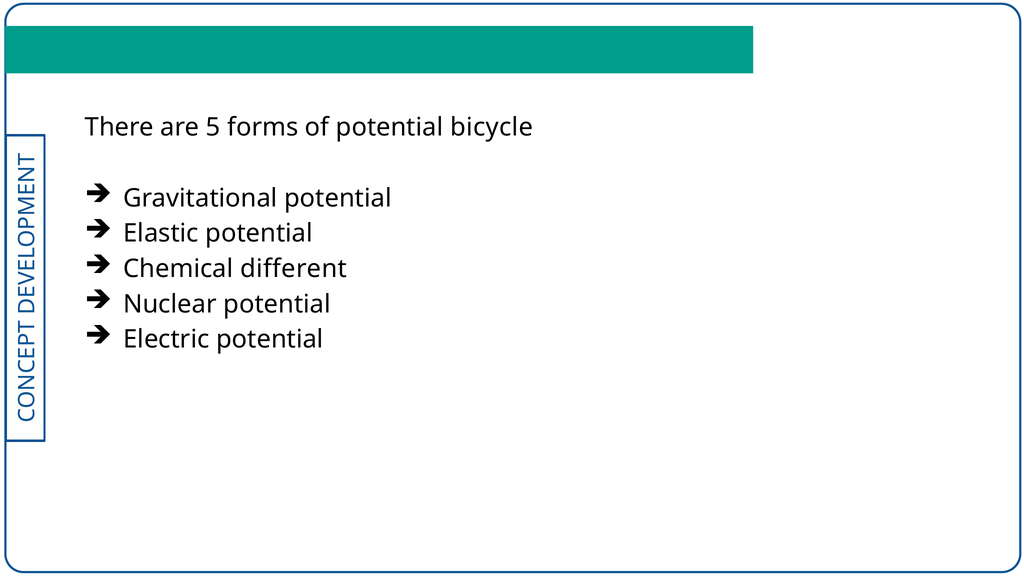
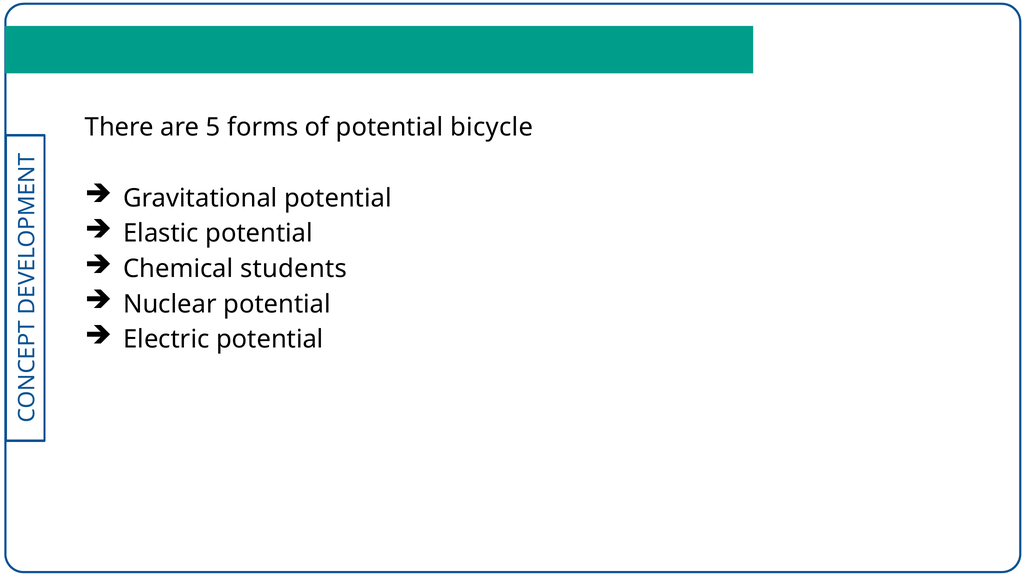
different: different -> students
